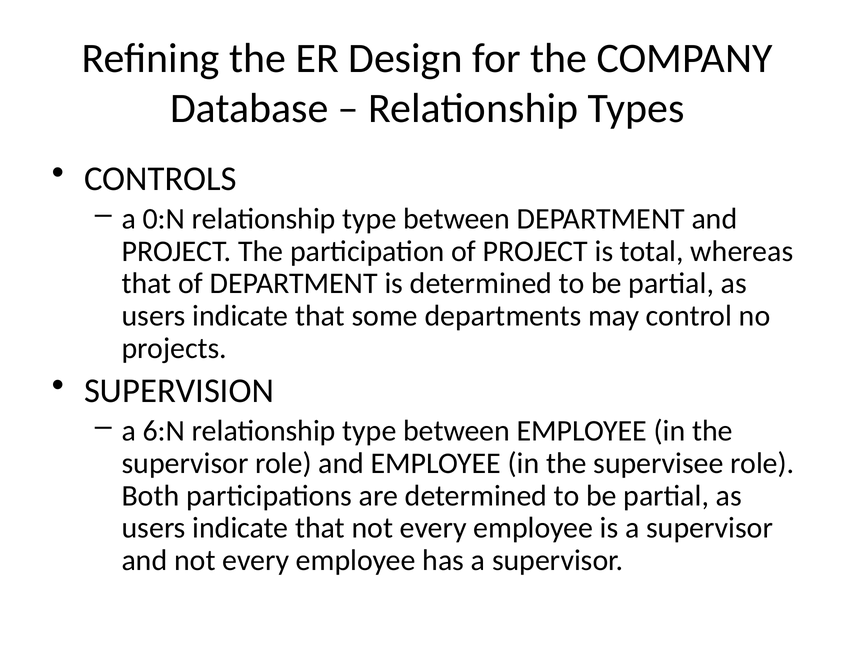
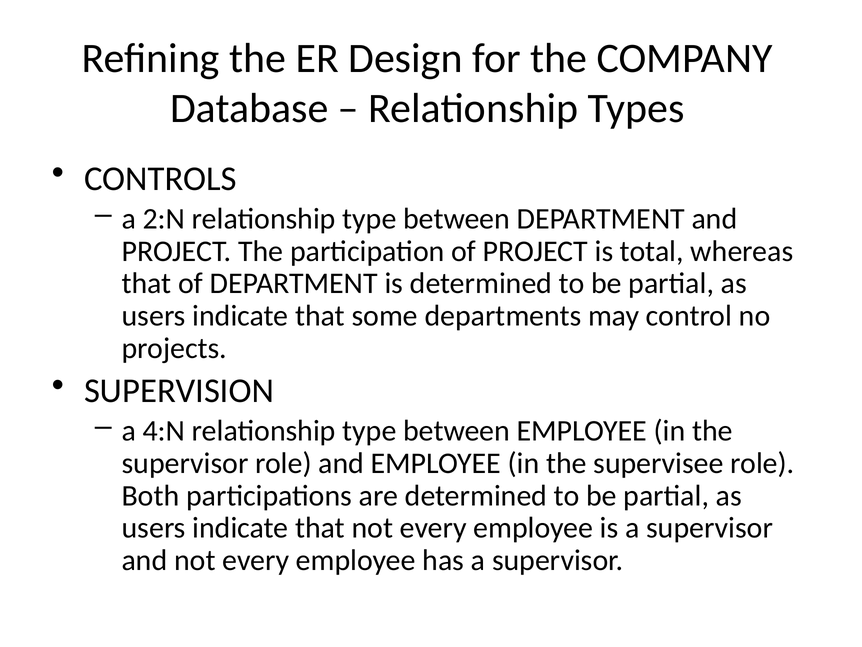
0:N: 0:N -> 2:N
6:N: 6:N -> 4:N
